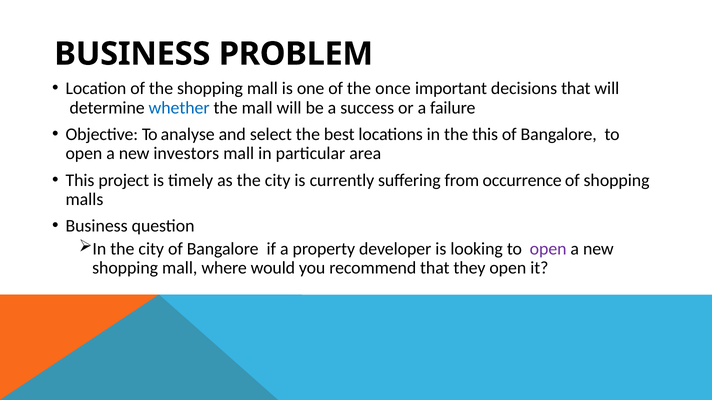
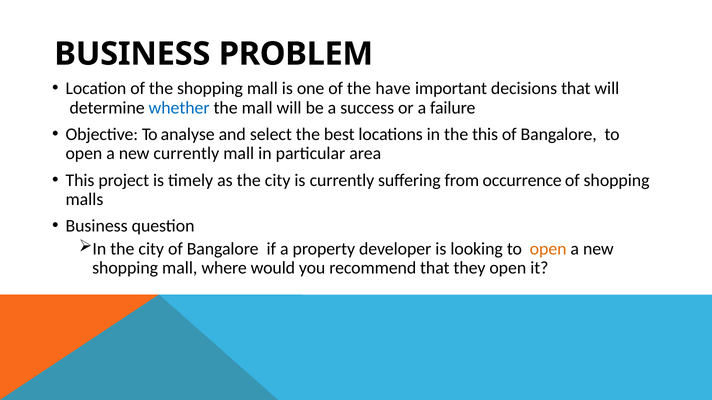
once: once -> have
new investors: investors -> currently
open at (548, 249) colour: purple -> orange
